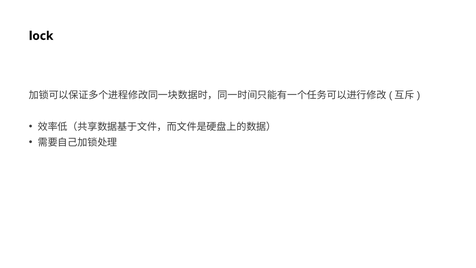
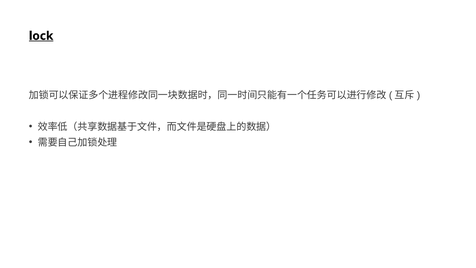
lock underline: none -> present
